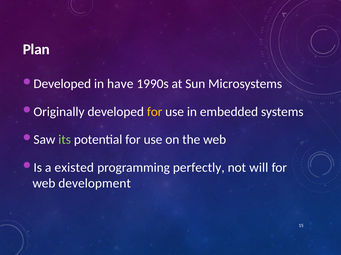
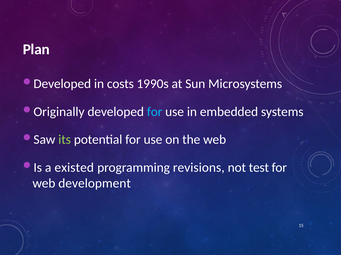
have: have -> costs
for at (155, 112) colour: yellow -> light blue
perfectly: perfectly -> revisions
will: will -> test
